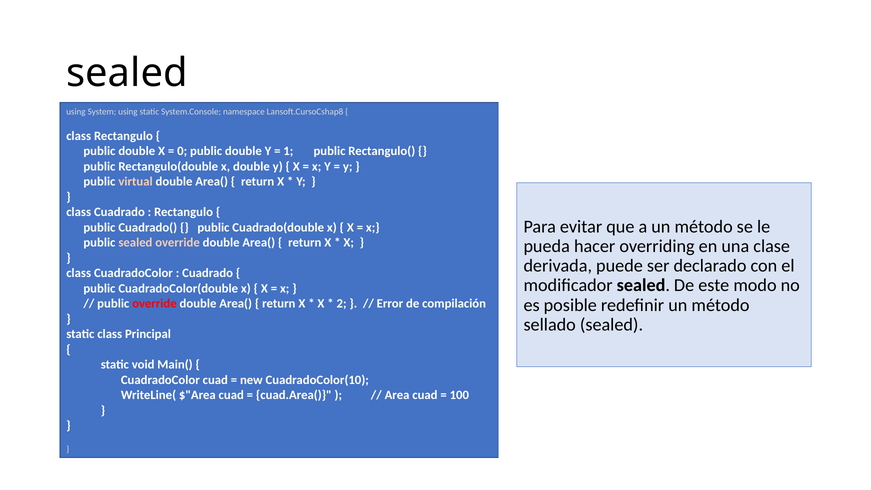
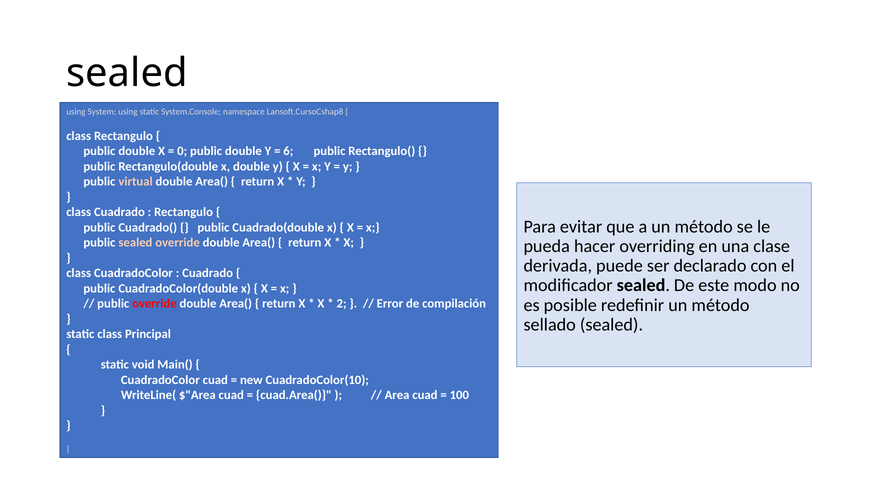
1: 1 -> 6
